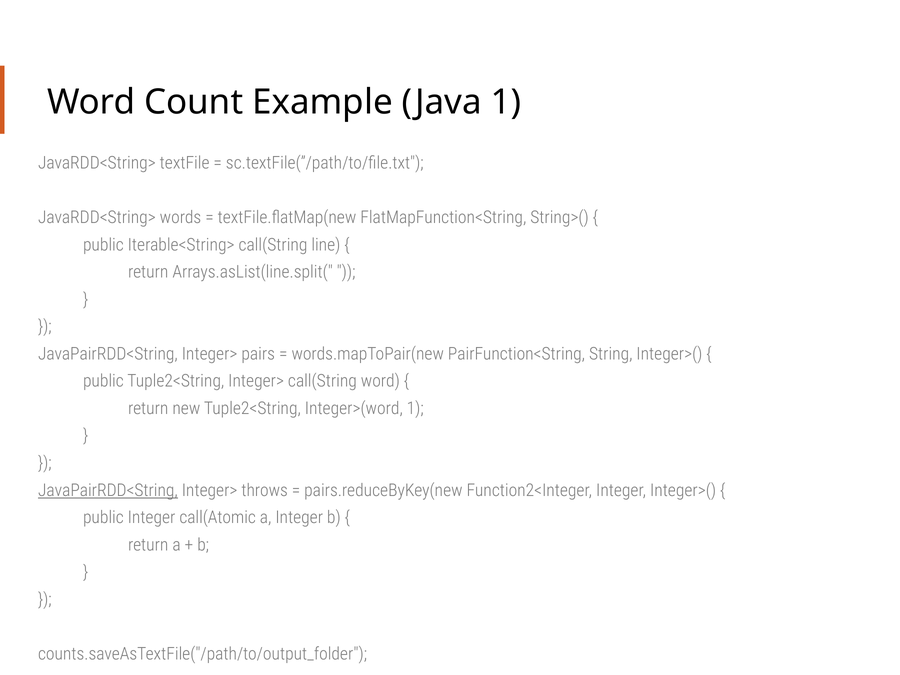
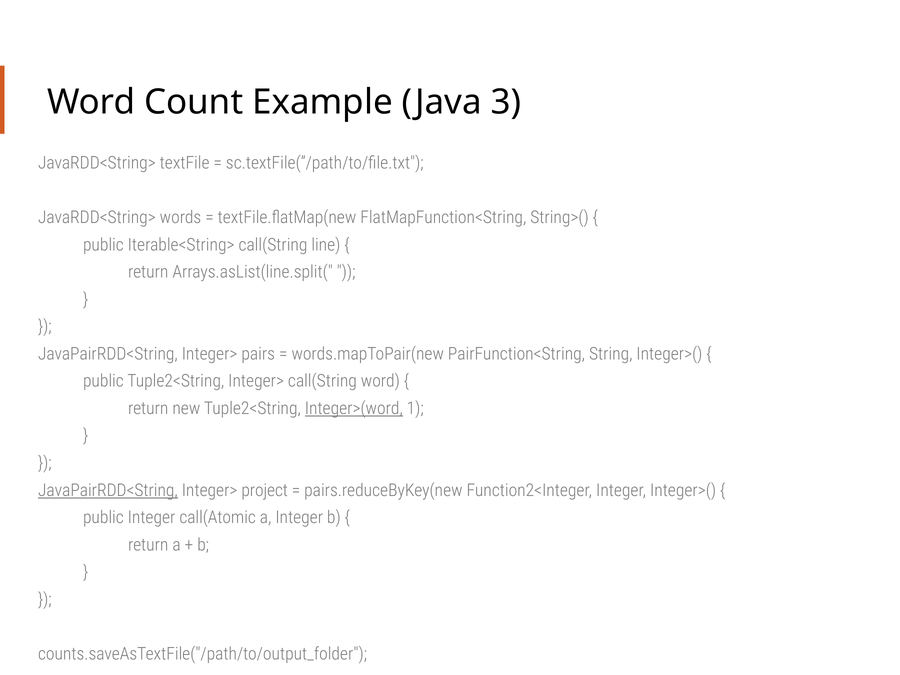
Java 1: 1 -> 3
Integer>(word underline: none -> present
throws: throws -> project
